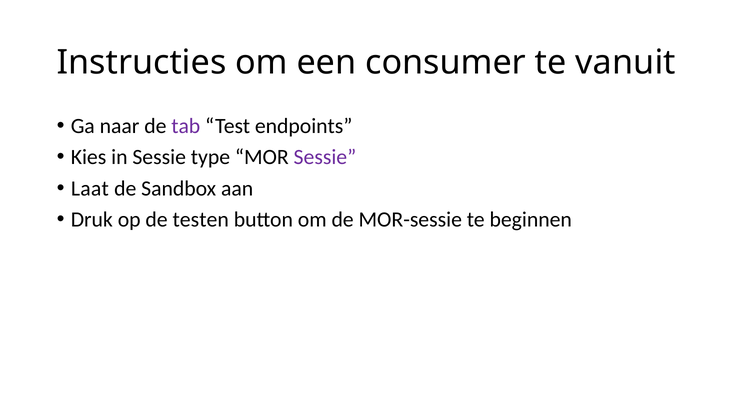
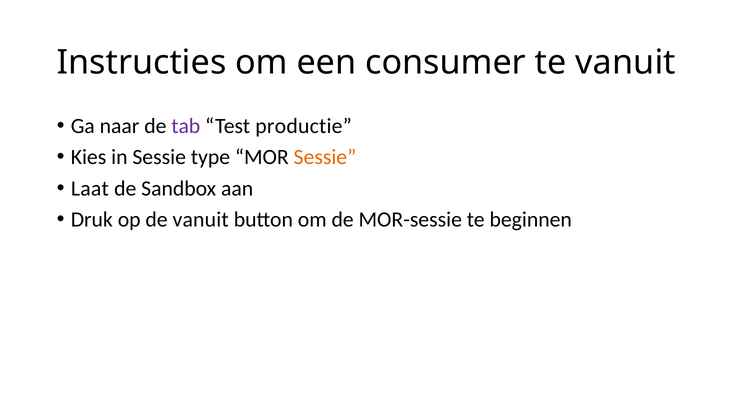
endpoints: endpoints -> productie
Sessie at (325, 157) colour: purple -> orange
de testen: testen -> vanuit
